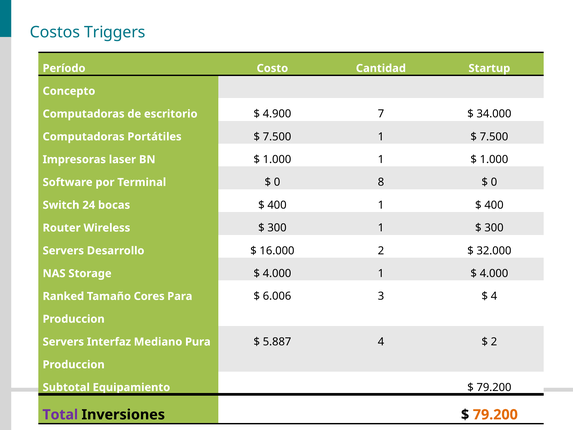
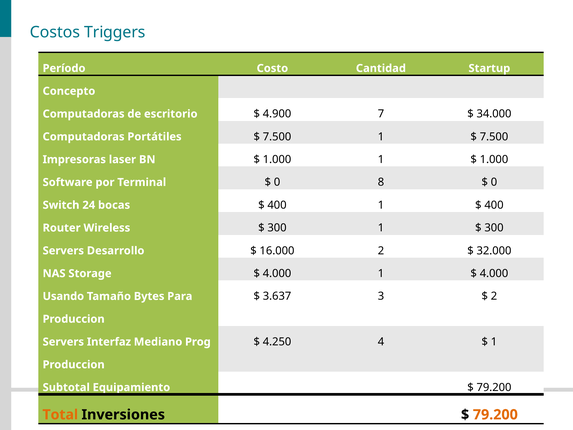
6.006: 6.006 -> 3.637
4 at (494, 296): 4 -> 2
Ranked: Ranked -> Usando
Cores: Cores -> Bytes
5.887: 5.887 -> 4.250
2 at (494, 342): 2 -> 1
Pura: Pura -> Prog
Total colour: purple -> orange
